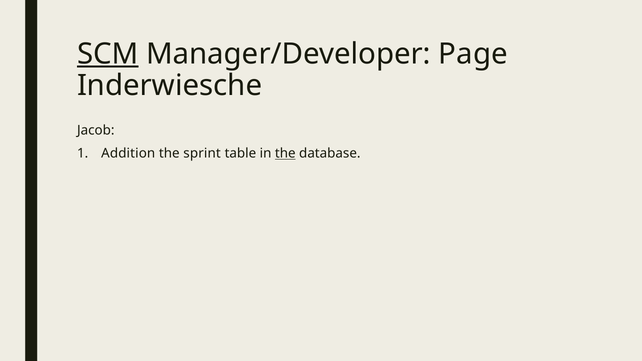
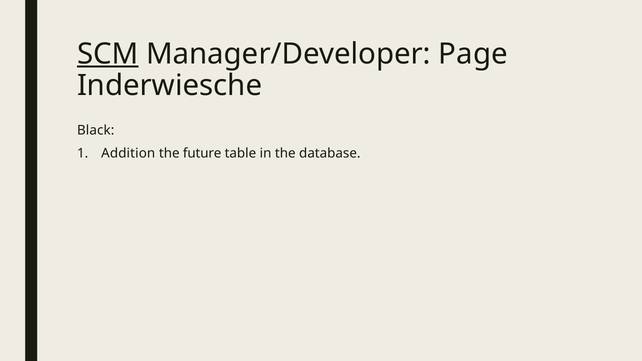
Jacob: Jacob -> Black
sprint: sprint -> future
the at (285, 154) underline: present -> none
